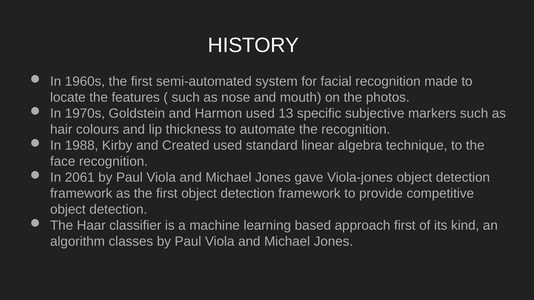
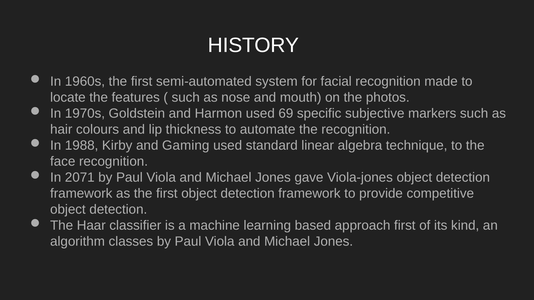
13: 13 -> 69
Created: Created -> Gaming
2061: 2061 -> 2071
